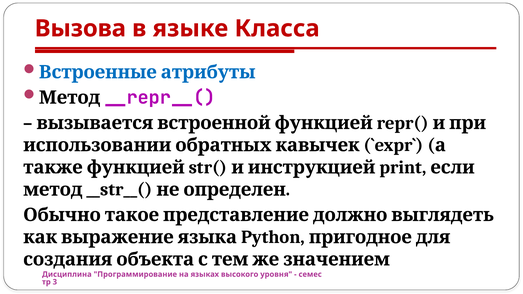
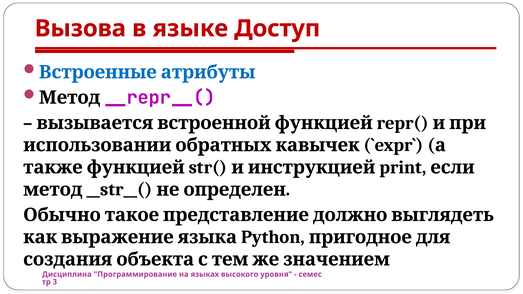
Класса: Класса -> Доступ
